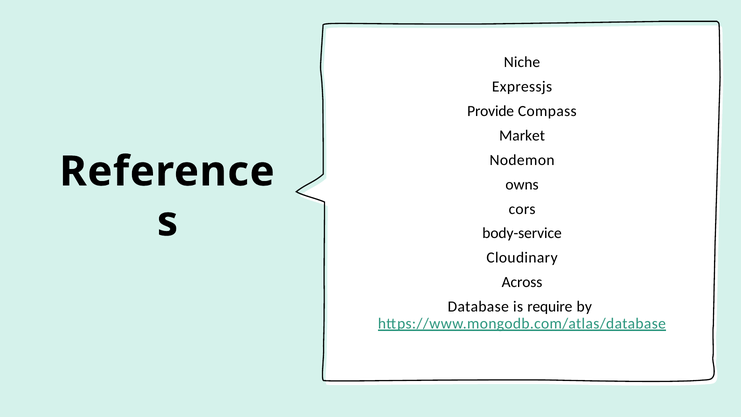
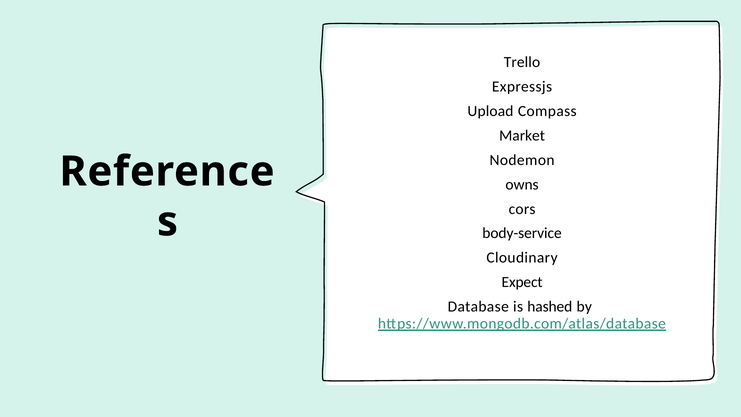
Niche: Niche -> Trello
Provide: Provide -> Upload
Across: Across -> Expect
require: require -> hashed
